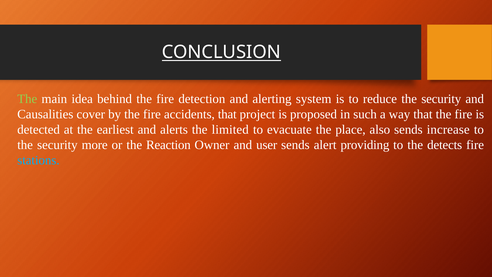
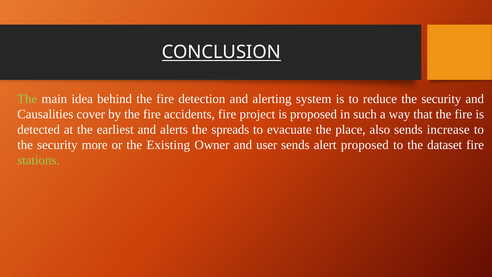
accidents that: that -> fire
limited: limited -> spreads
Reaction: Reaction -> Existing
alert providing: providing -> proposed
detects: detects -> dataset
stations colour: light blue -> light green
